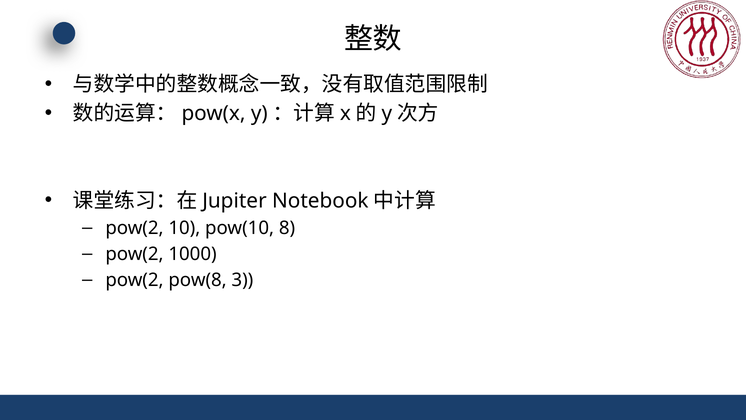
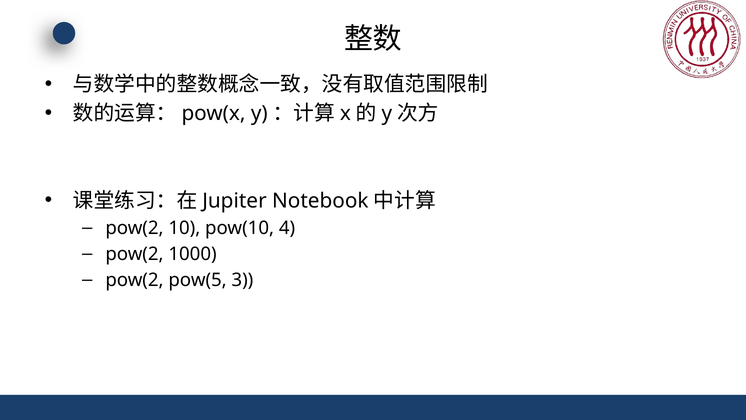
8: 8 -> 4
pow(8: pow(8 -> pow(5
